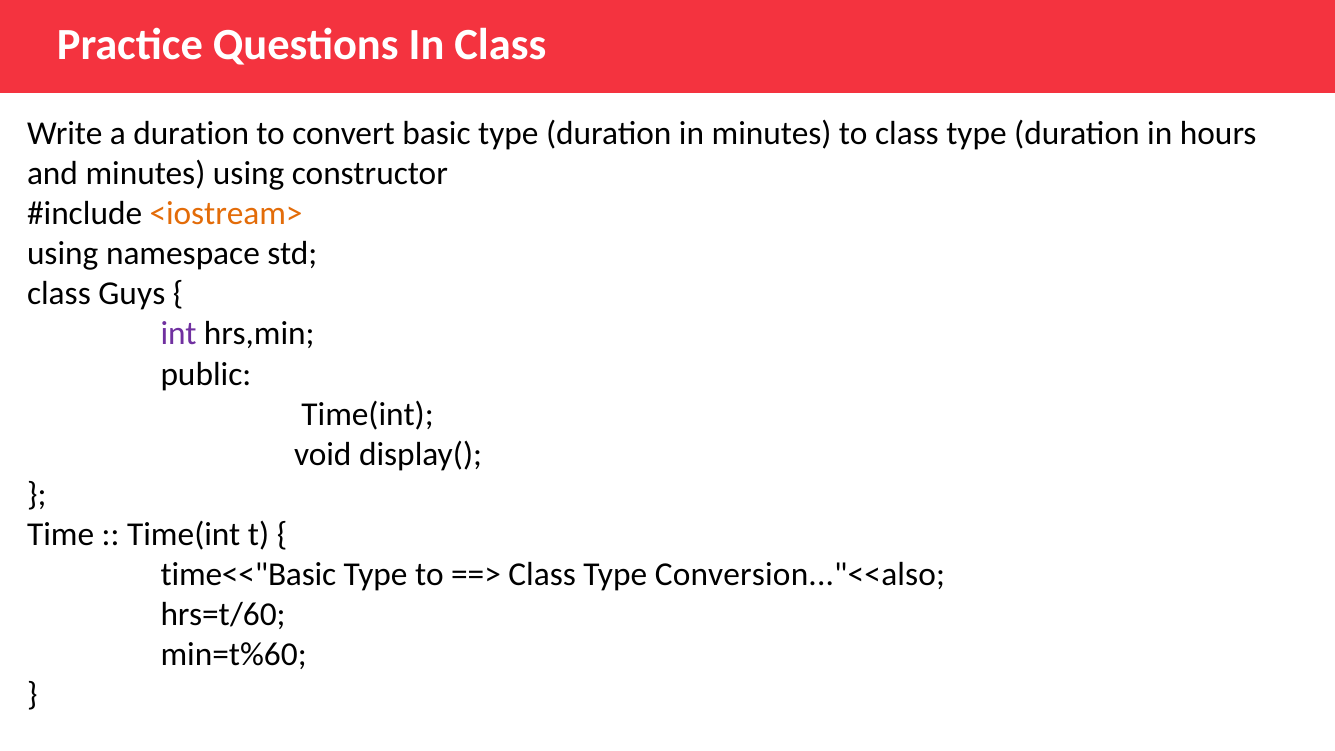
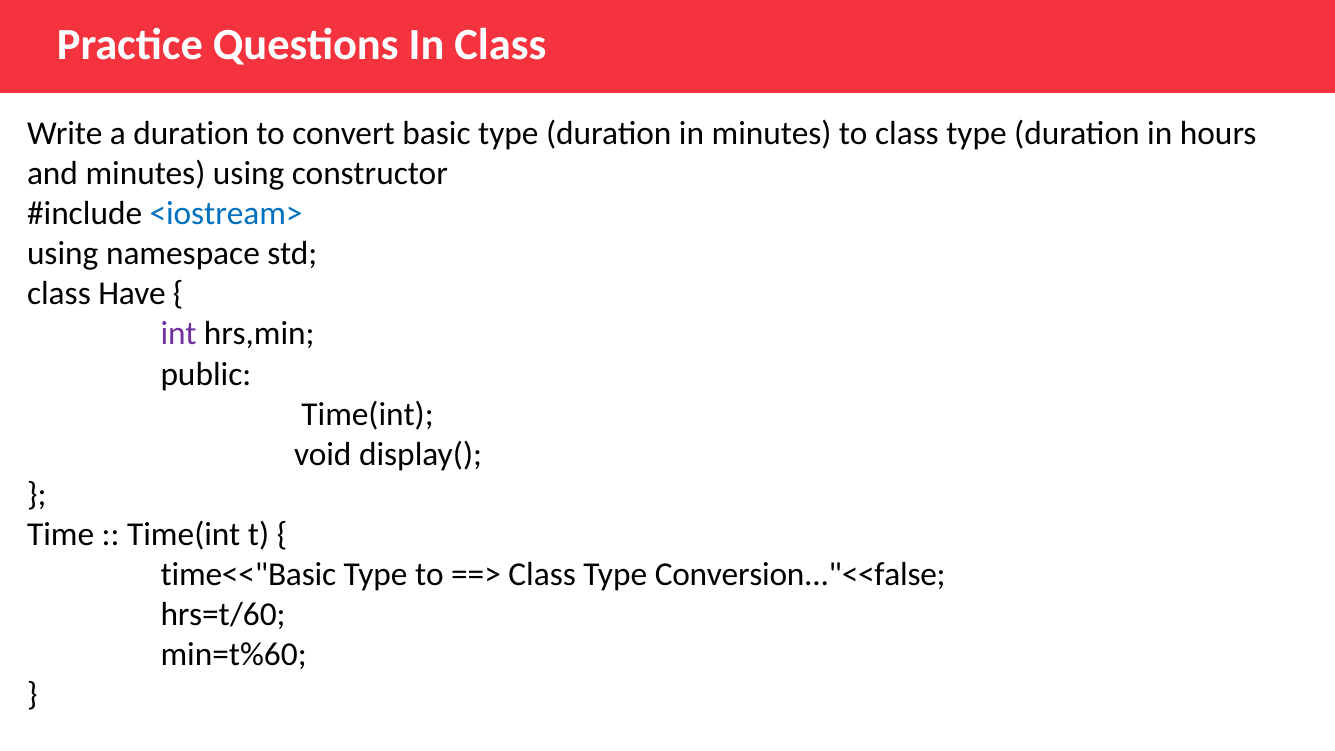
<iostream> colour: orange -> blue
Guys: Guys -> Have
Conversion..."<<also: Conversion..."<<also -> Conversion..."<<false
